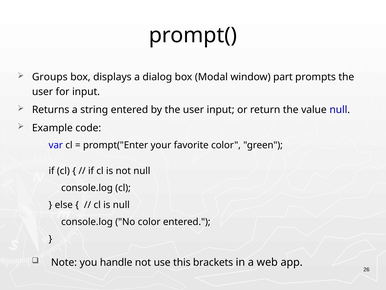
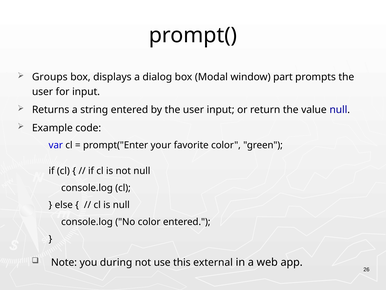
handle: handle -> during
brackets: brackets -> external
